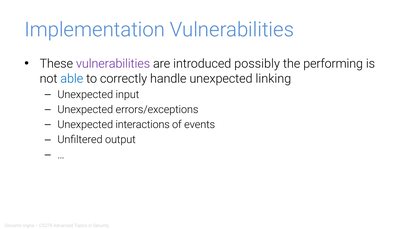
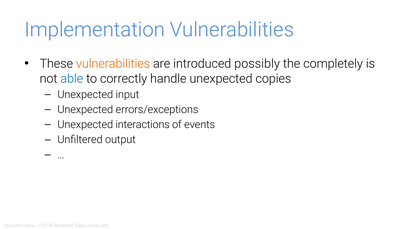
vulnerabilities at (113, 64) colour: purple -> orange
performing: performing -> completely
linking: linking -> copies
